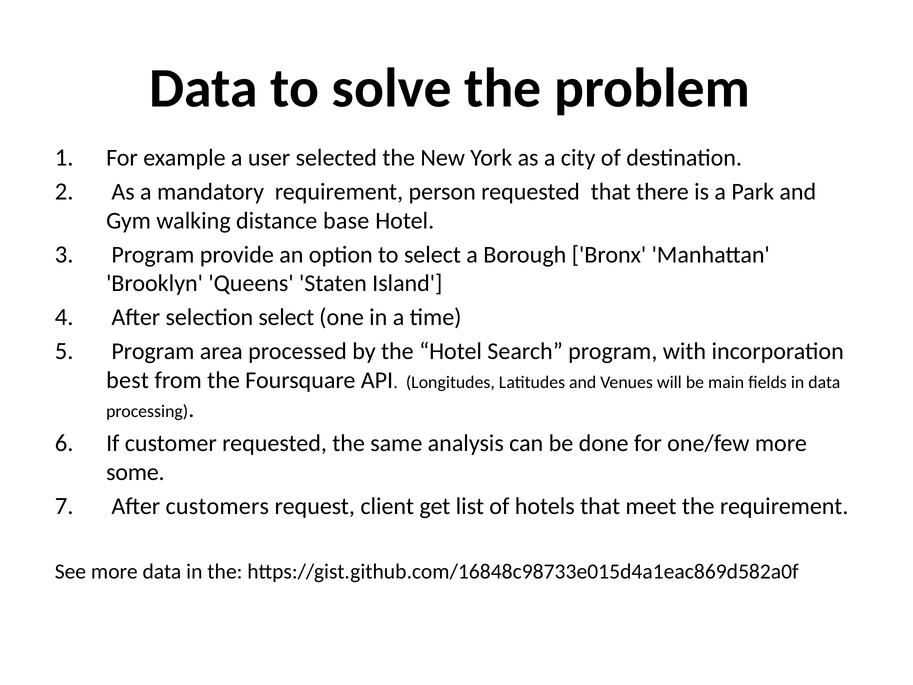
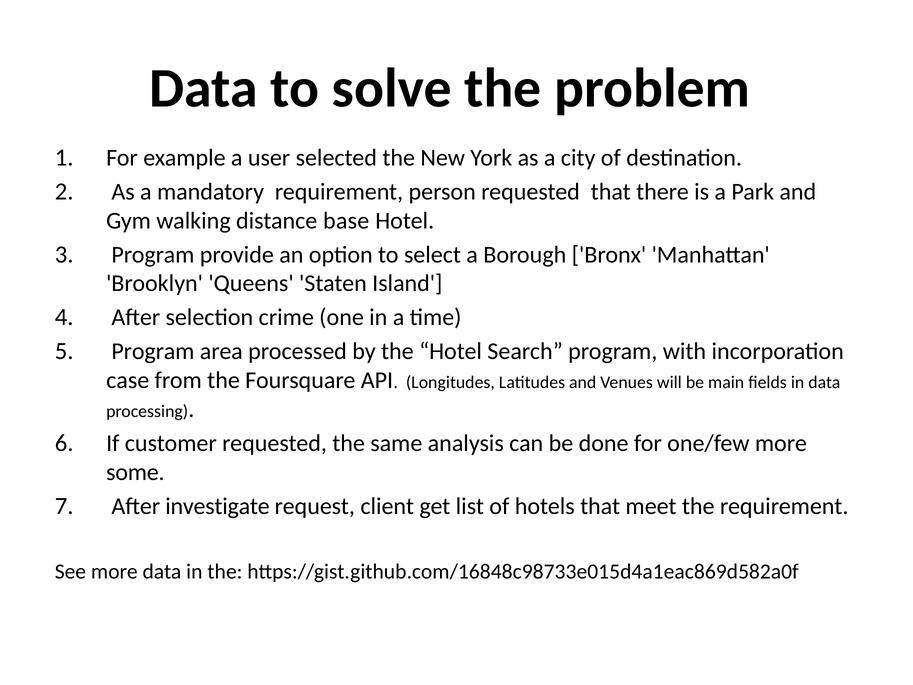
selection select: select -> crime
best: best -> case
customers: customers -> investigate
